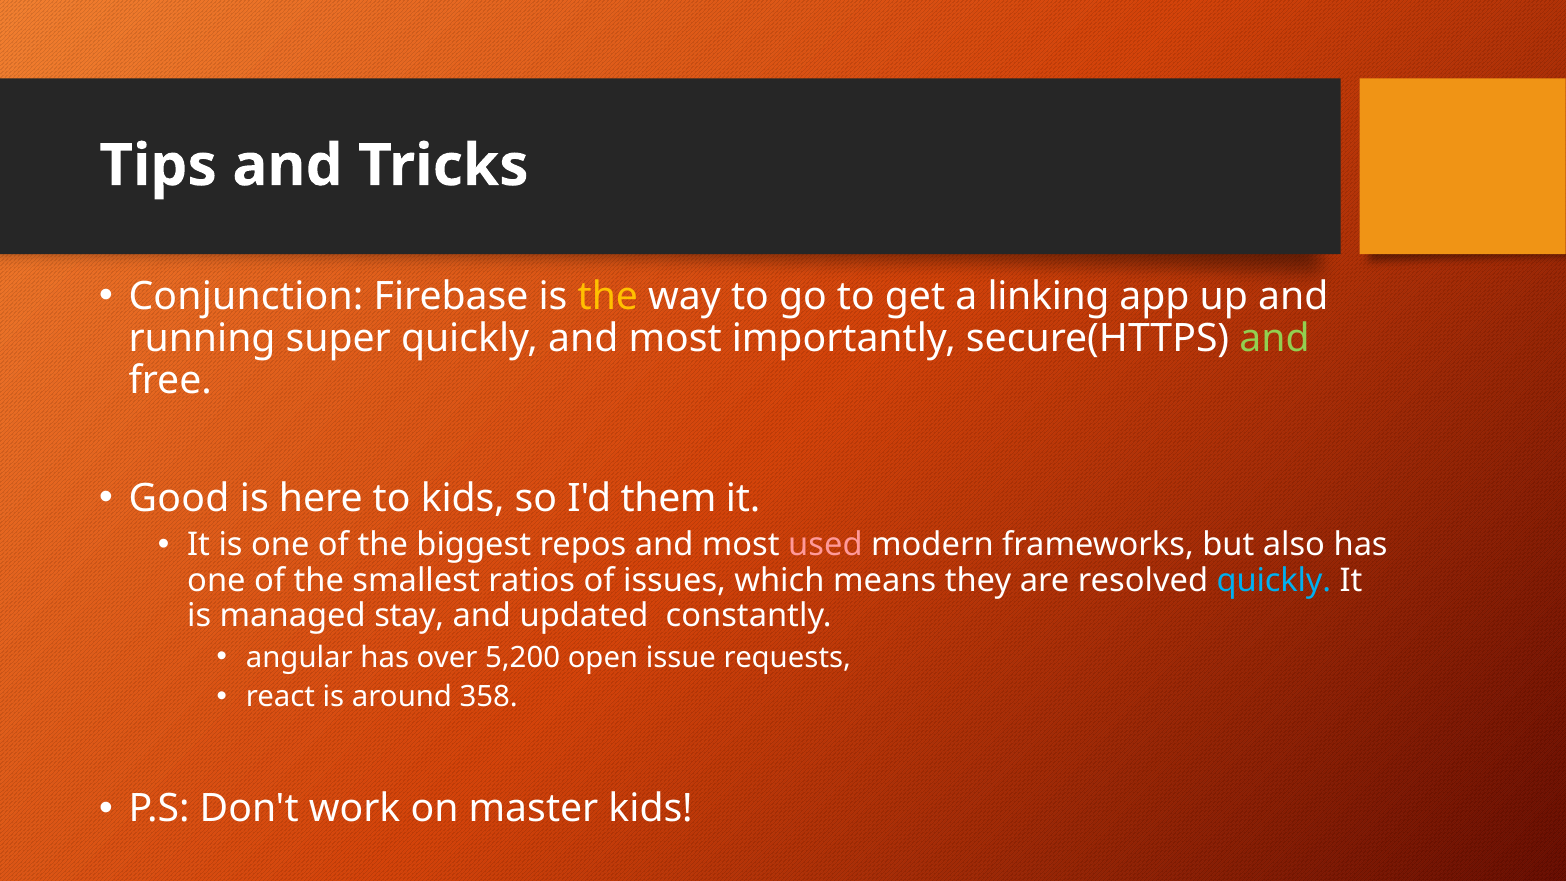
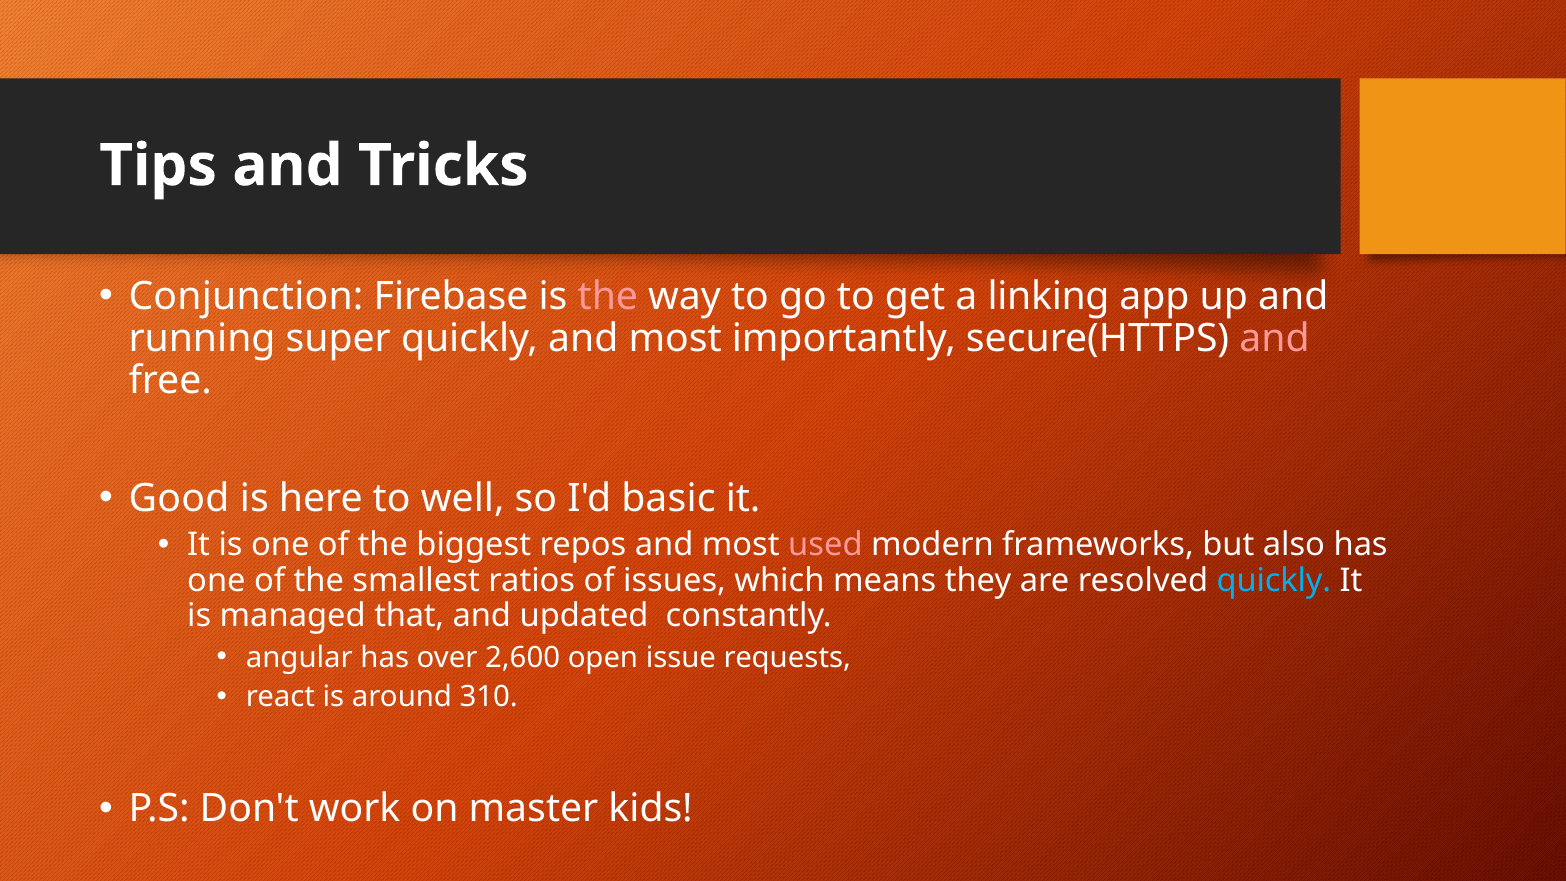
the at (608, 296) colour: yellow -> pink
and at (1275, 339) colour: light green -> pink
to kids: kids -> well
them: them -> basic
stay: stay -> that
5,200: 5,200 -> 2,600
358: 358 -> 310
